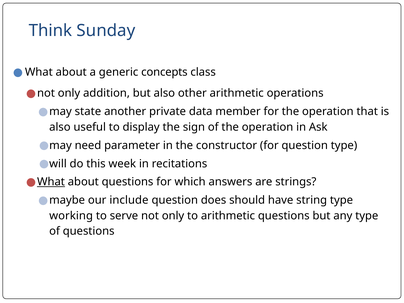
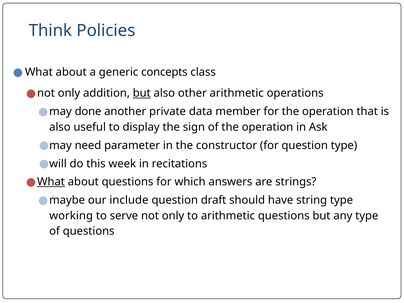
Sunday: Sunday -> Policies
but at (142, 93) underline: none -> present
state: state -> done
does: does -> draft
